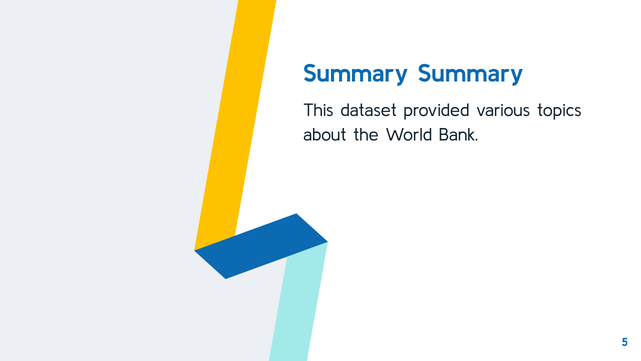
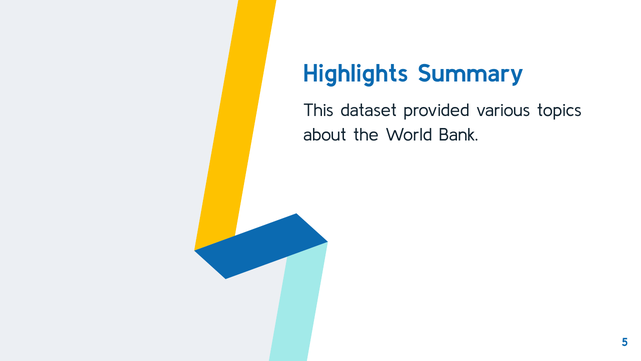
Summary at (356, 73): Summary -> Highlights
